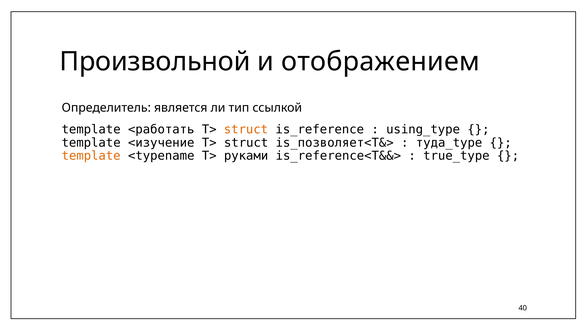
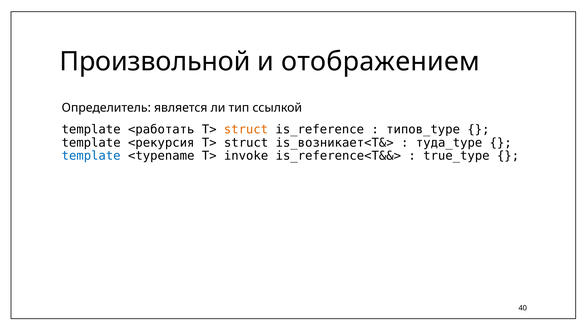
using_type: using_type -> типов_type
<изучение: <изучение -> <рекурсия
is_позволяет<T&>: is_позволяет<T&> -> is_возникает<T&>
template at (91, 156) colour: orange -> blue
руками: руками -> invoke
